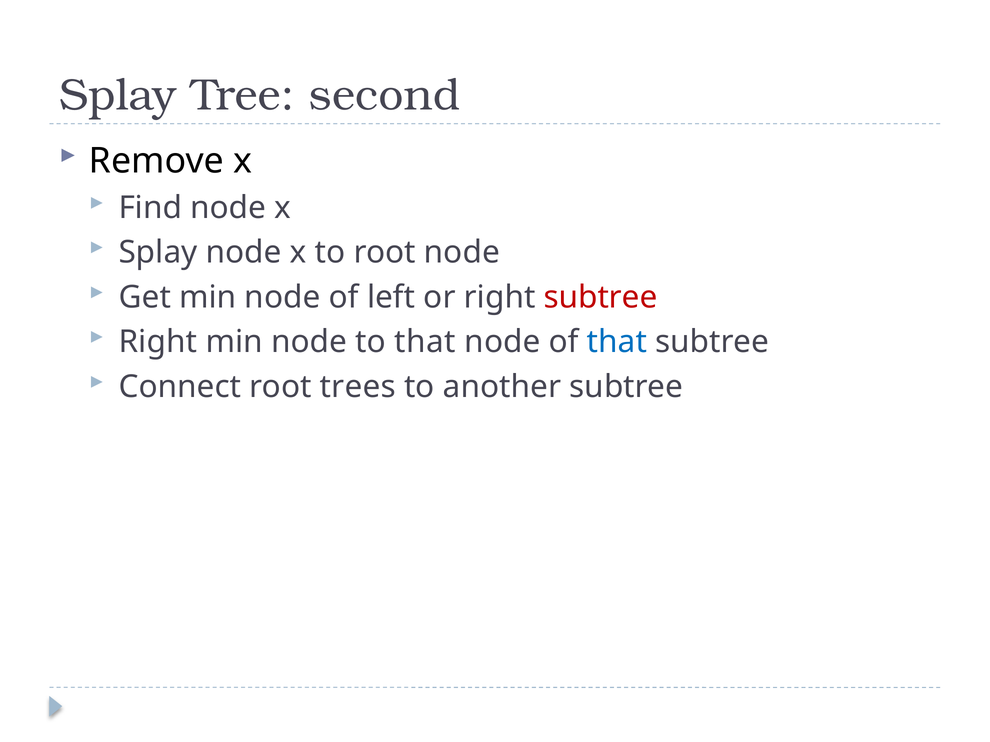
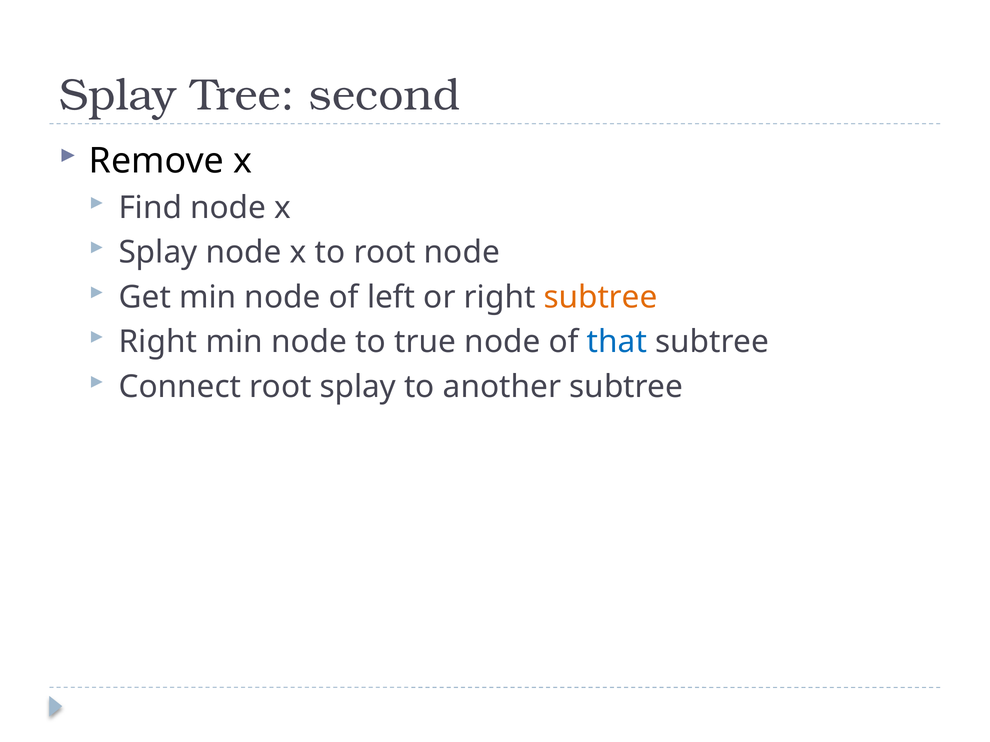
subtree at (601, 297) colour: red -> orange
to that: that -> true
root trees: trees -> splay
